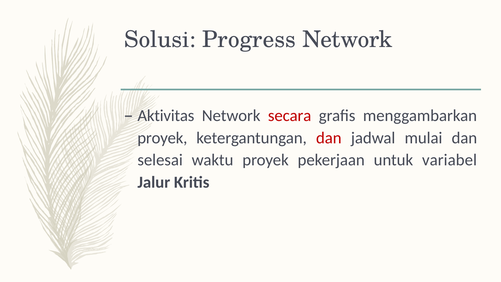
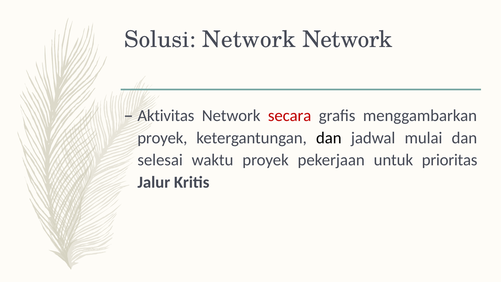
Solusi Progress: Progress -> Network
dan at (329, 138) colour: red -> black
variabel: variabel -> prioritas
